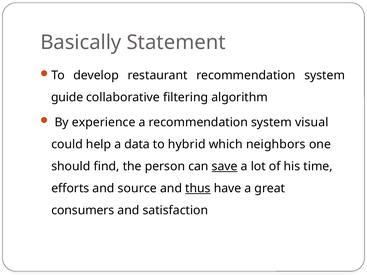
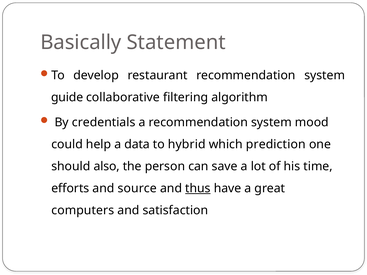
experience: experience -> credentials
visual: visual -> mood
neighbors: neighbors -> prediction
find: find -> also
save underline: present -> none
consumers: consumers -> computers
